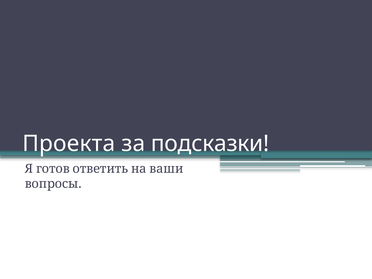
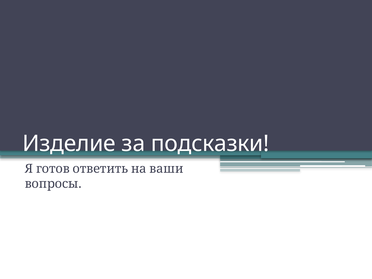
Проекта: Проекта -> Изделие
